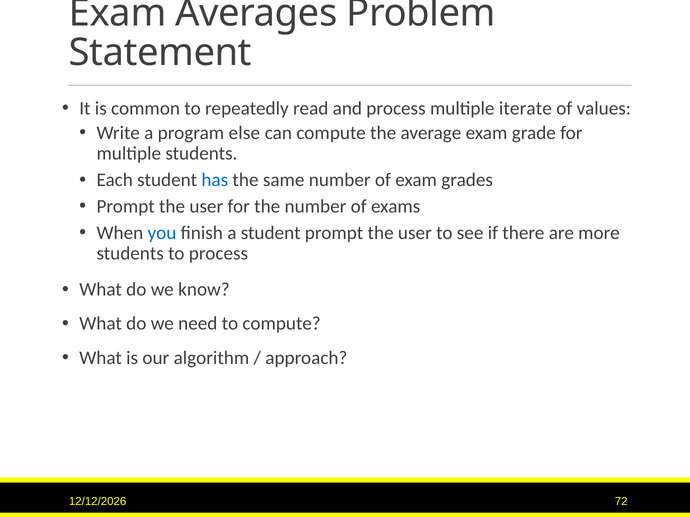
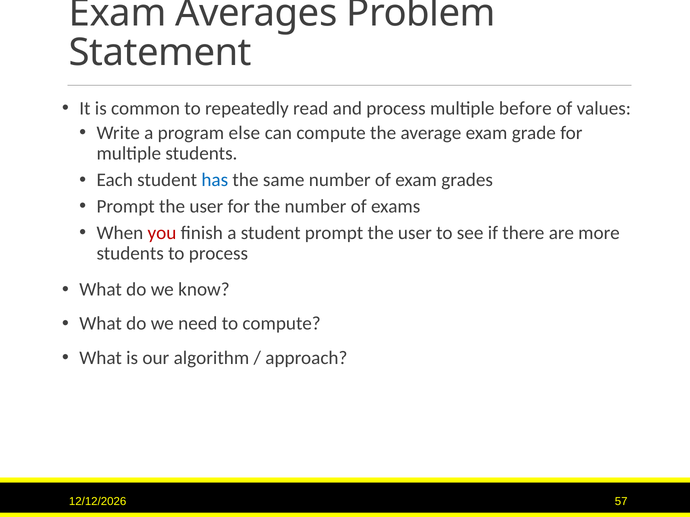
iterate: iterate -> before
you colour: blue -> red
72: 72 -> 57
